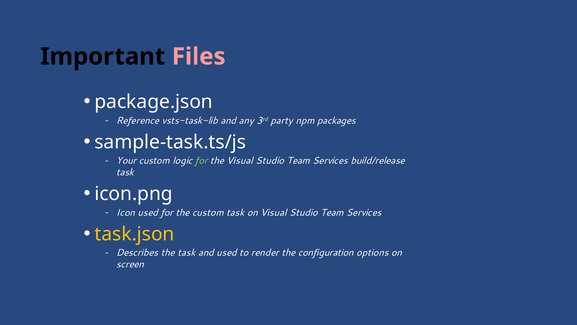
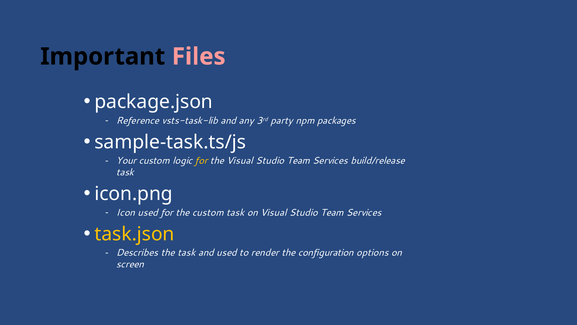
for at (201, 161) colour: light green -> yellow
